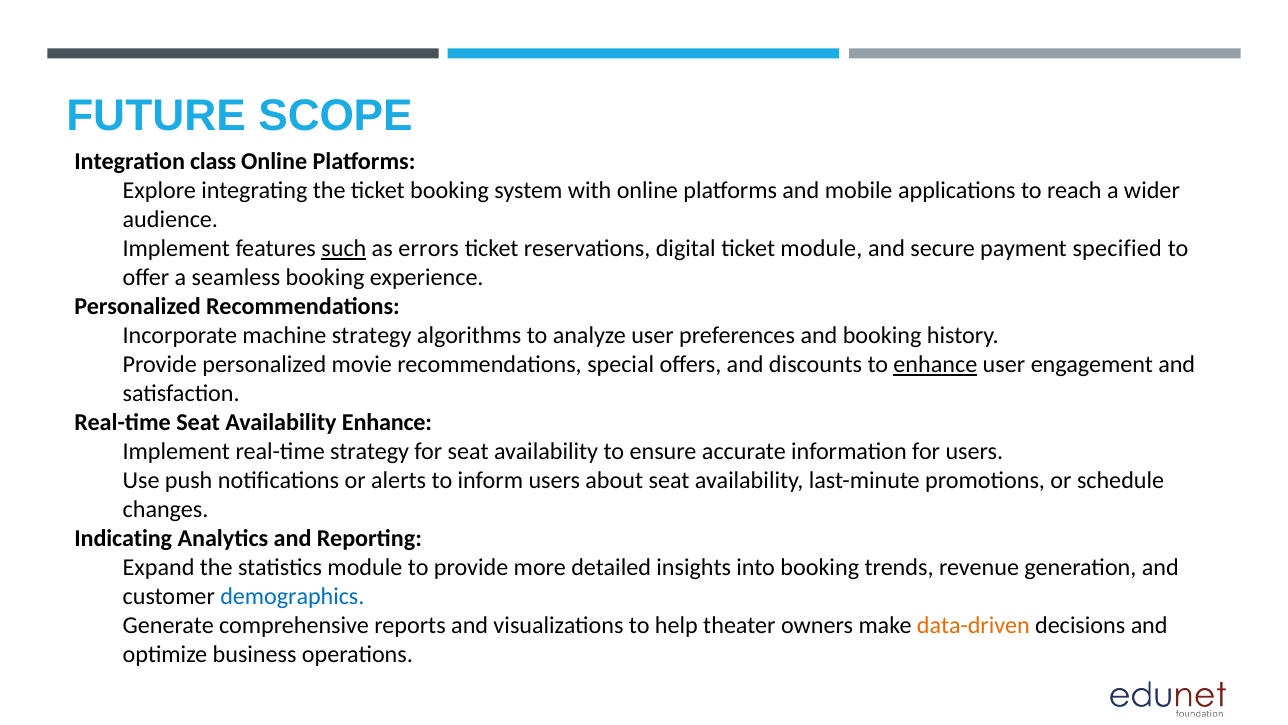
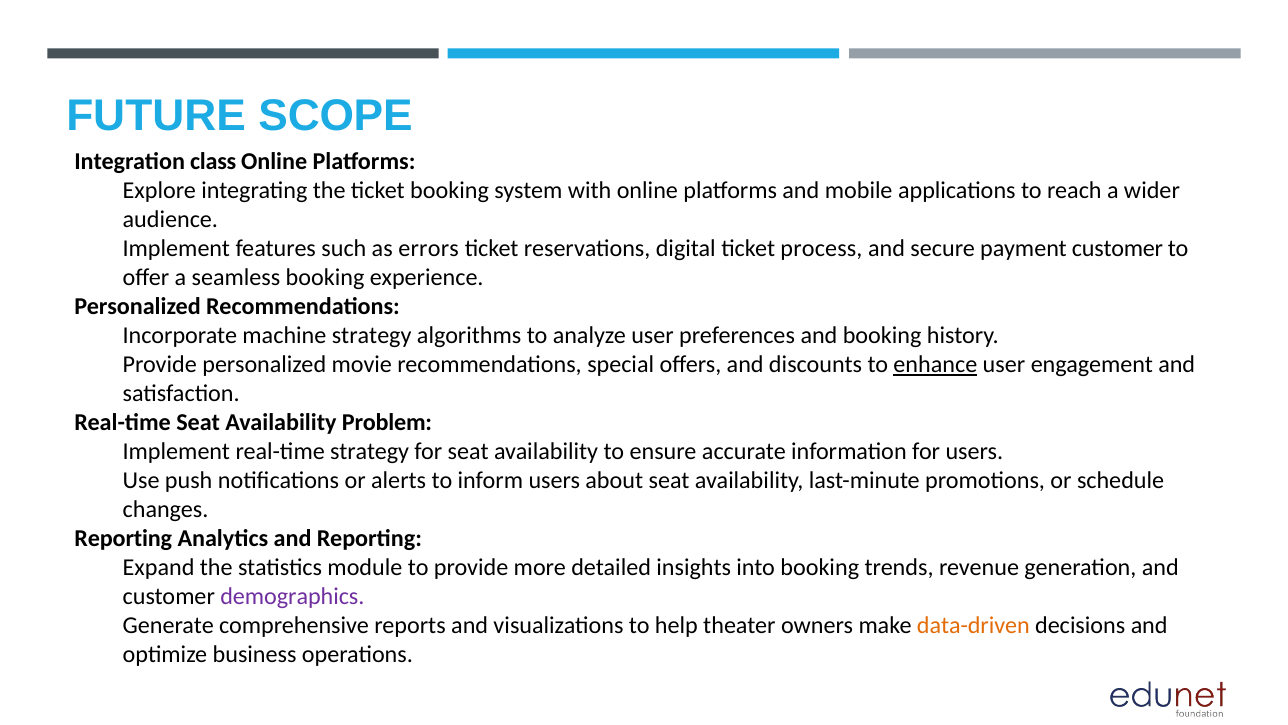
such underline: present -> none
ticket module: module -> process
payment specified: specified -> customer
Availability Enhance: Enhance -> Problem
Indicating at (123, 538): Indicating -> Reporting
demographics colour: blue -> purple
